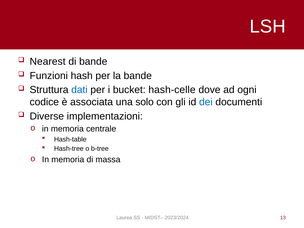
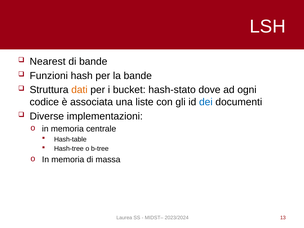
dati colour: blue -> orange
hash-celle: hash-celle -> hash-stato
solo: solo -> liste
